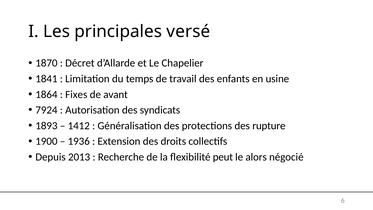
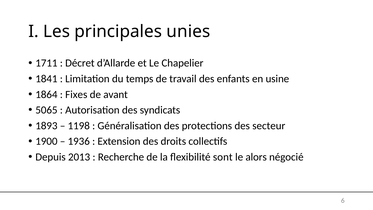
versé: versé -> unies
1870: 1870 -> 1711
7924: 7924 -> 5065
1412: 1412 -> 1198
rupture: rupture -> secteur
peut: peut -> sont
